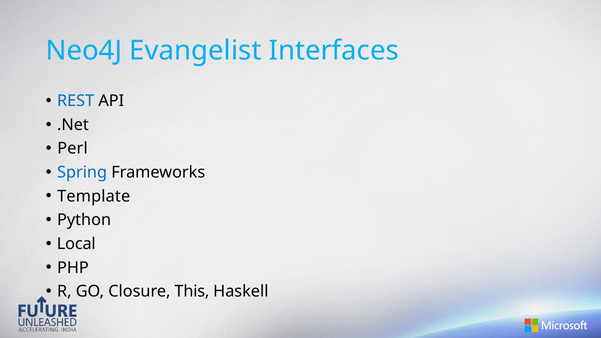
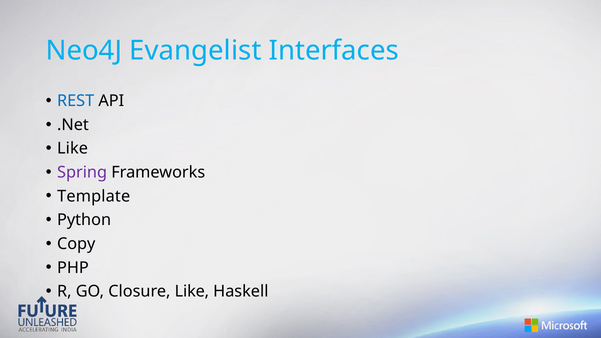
Perl at (72, 149): Perl -> Like
Spring colour: blue -> purple
Local: Local -> Copy
Closure This: This -> Like
